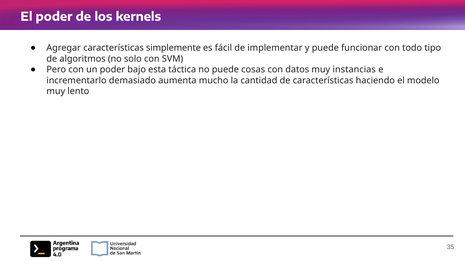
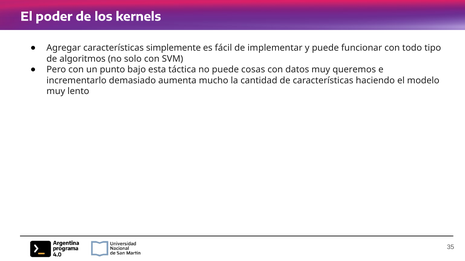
un poder: poder -> punto
instancias: instancias -> queremos
